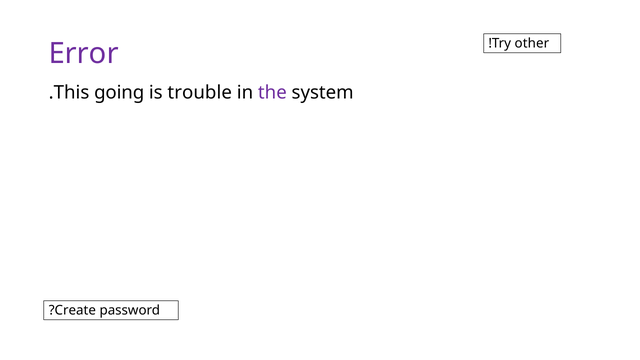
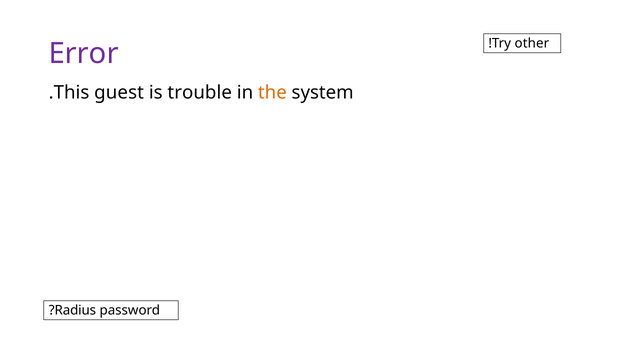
going: going -> guest
the colour: purple -> orange
Create: Create -> Radius
